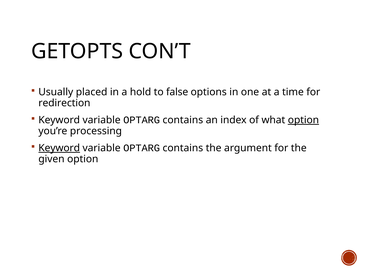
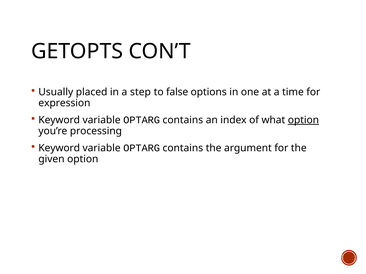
hold: hold -> step
redirection: redirection -> expression
Keyword at (59, 148) underline: present -> none
